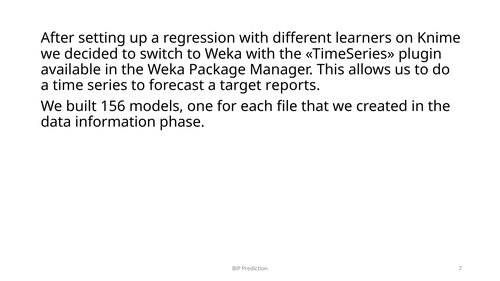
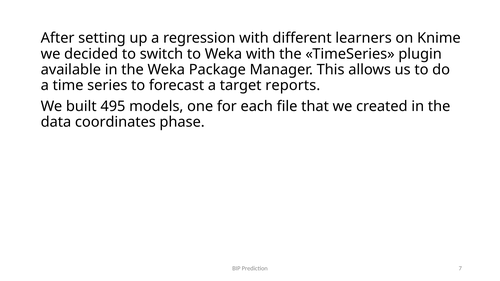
156: 156 -> 495
information: information -> coordinates
